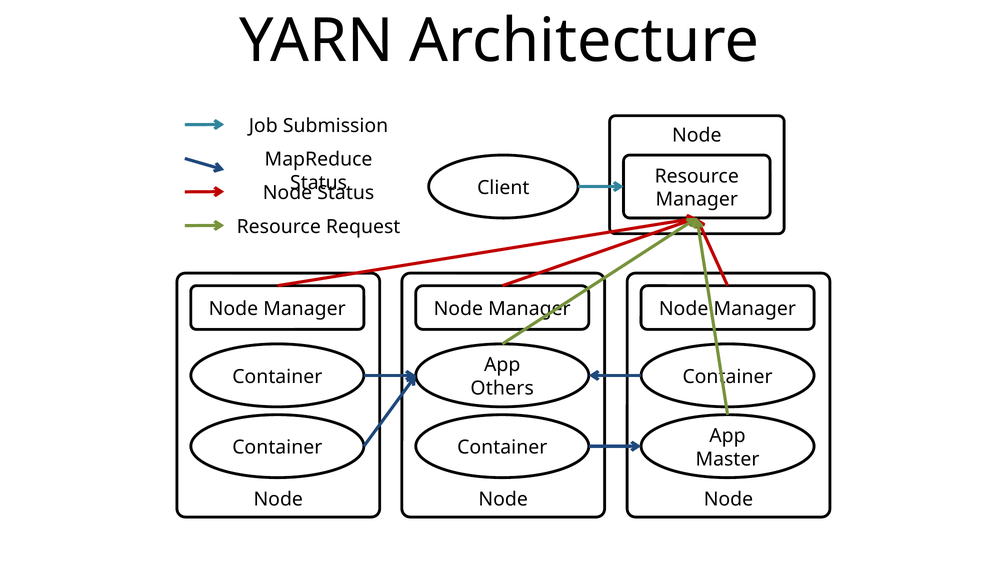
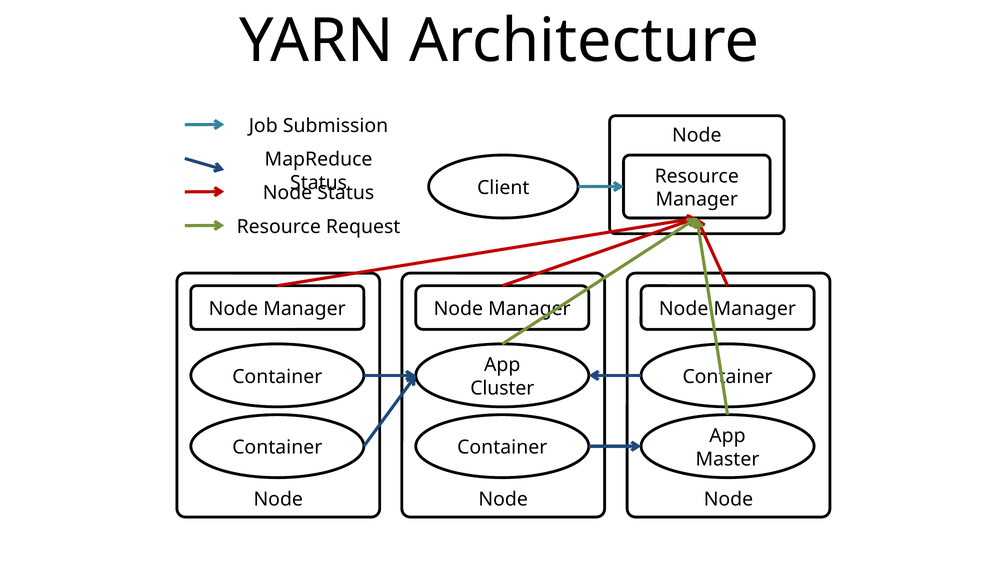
Others: Others -> Cluster
